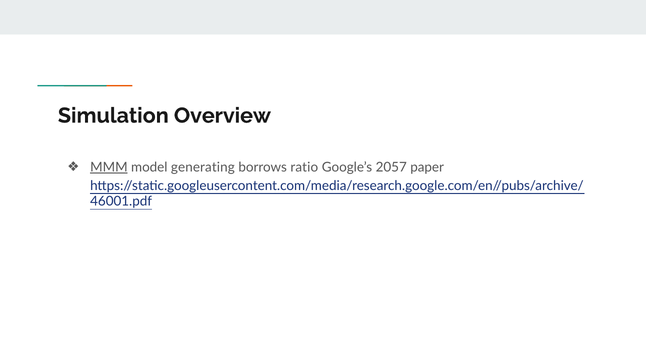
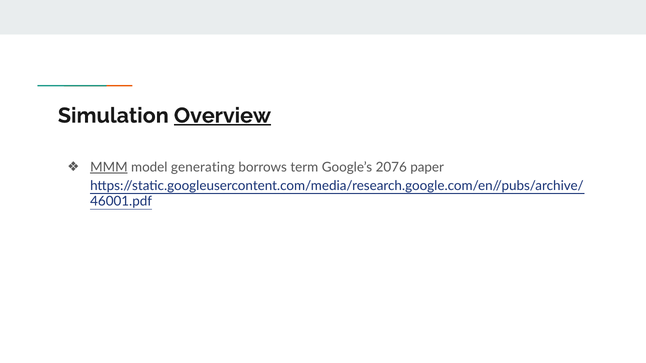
Overview underline: none -> present
ratio: ratio -> term
2057: 2057 -> 2076
